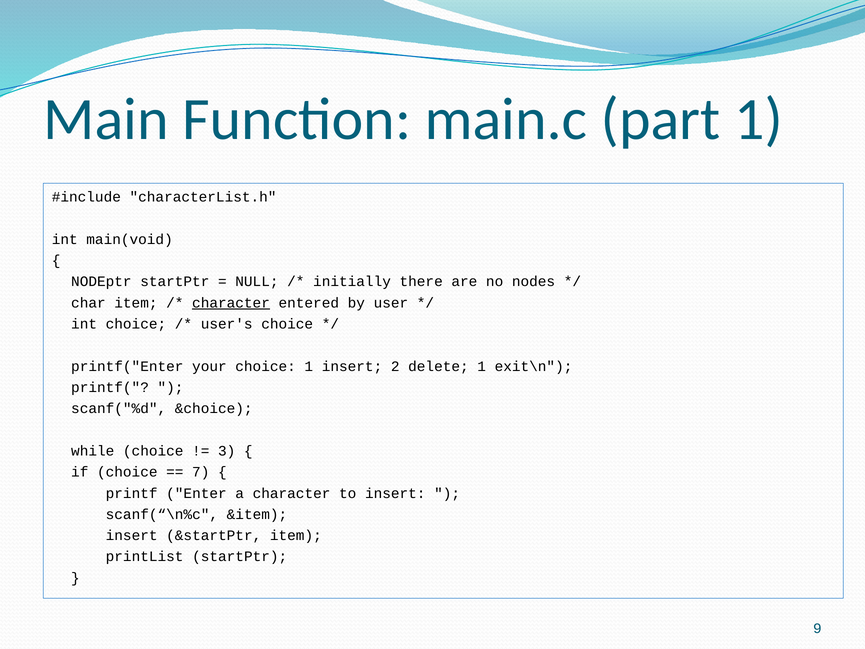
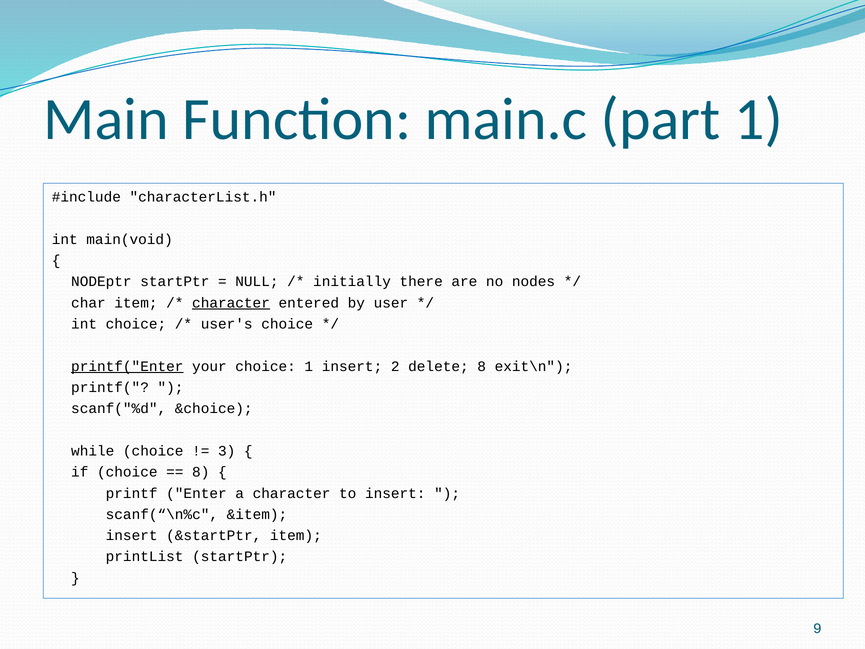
printf("Enter underline: none -> present
delete 1: 1 -> 8
7 at (201, 472): 7 -> 8
